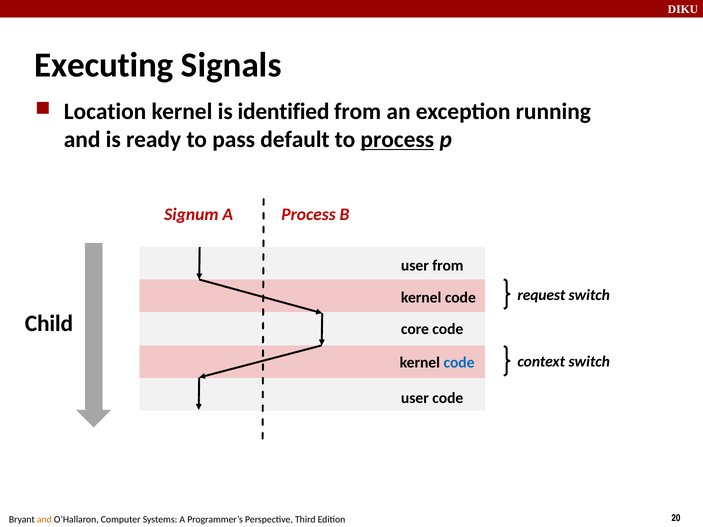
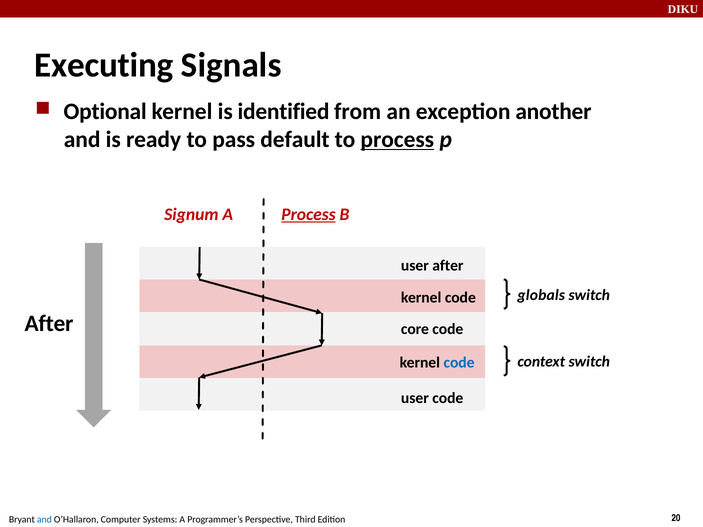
Location: Location -> Optional
running: running -> another
Process at (308, 214) underline: none -> present
user from: from -> after
request: request -> globals
Child at (49, 324): Child -> After
and at (44, 520) colour: orange -> blue
